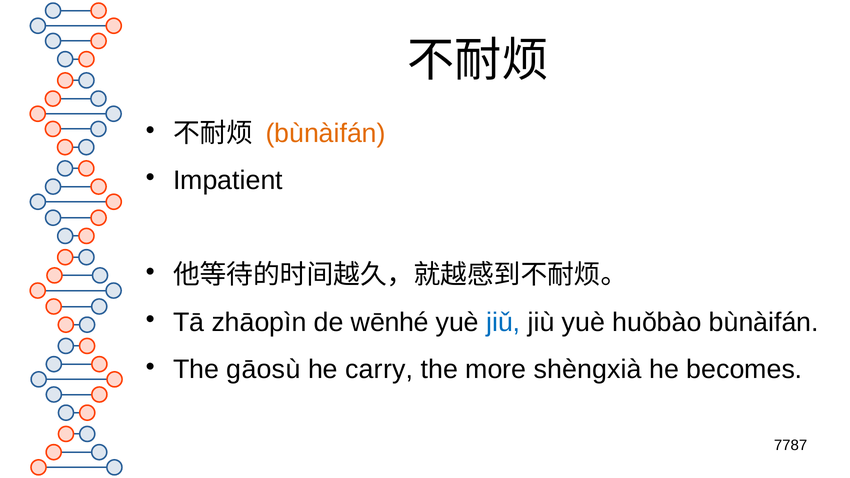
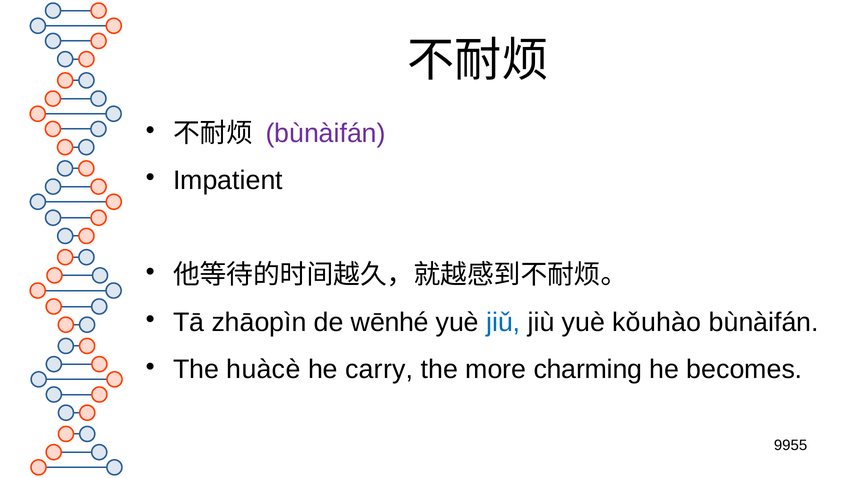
bùnàifán at (326, 133) colour: orange -> purple
huǒbào: huǒbào -> kǒuhào
gāosù: gāosù -> huàcè
shèngxià: shèngxià -> charming
7787: 7787 -> 9955
